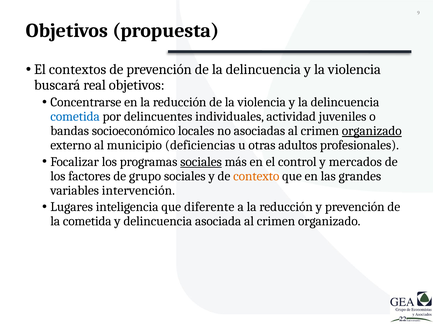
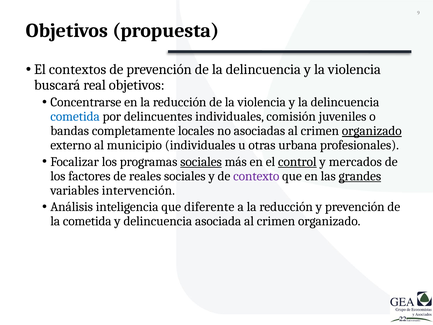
actividad: actividad -> comisión
socioeconómico: socioeconómico -> completamente
municipio deficiencias: deficiencias -> individuales
adultos: adultos -> urbana
control underline: none -> present
grupo: grupo -> reales
contexto colour: orange -> purple
grandes underline: none -> present
Lugares: Lugares -> Análisis
